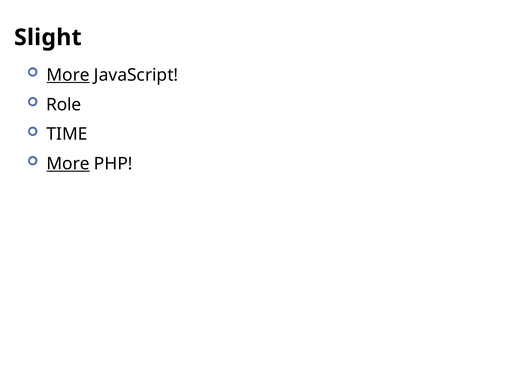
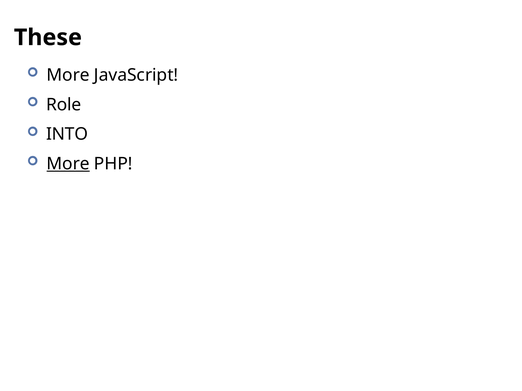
Slight: Slight -> These
More at (68, 75) underline: present -> none
TIME: TIME -> INTO
